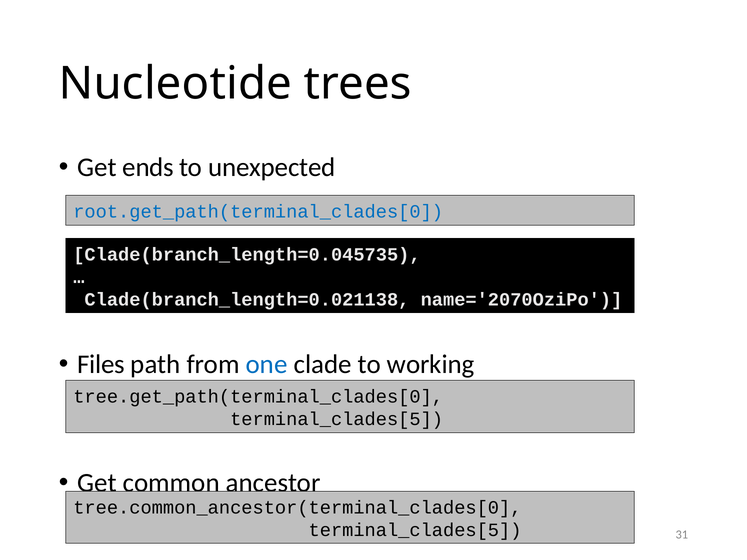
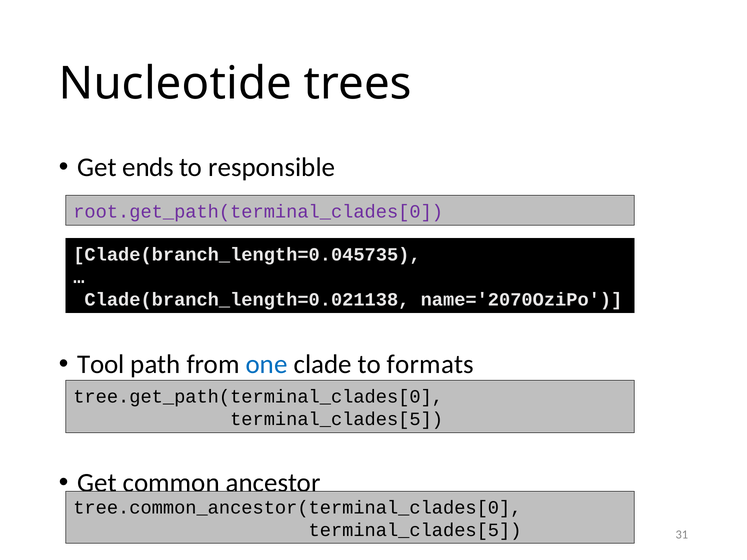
unexpected: unexpected -> responsible
root.get_path(terminal_clades[0 colour: blue -> purple
Files: Files -> Tool
working: working -> formats
